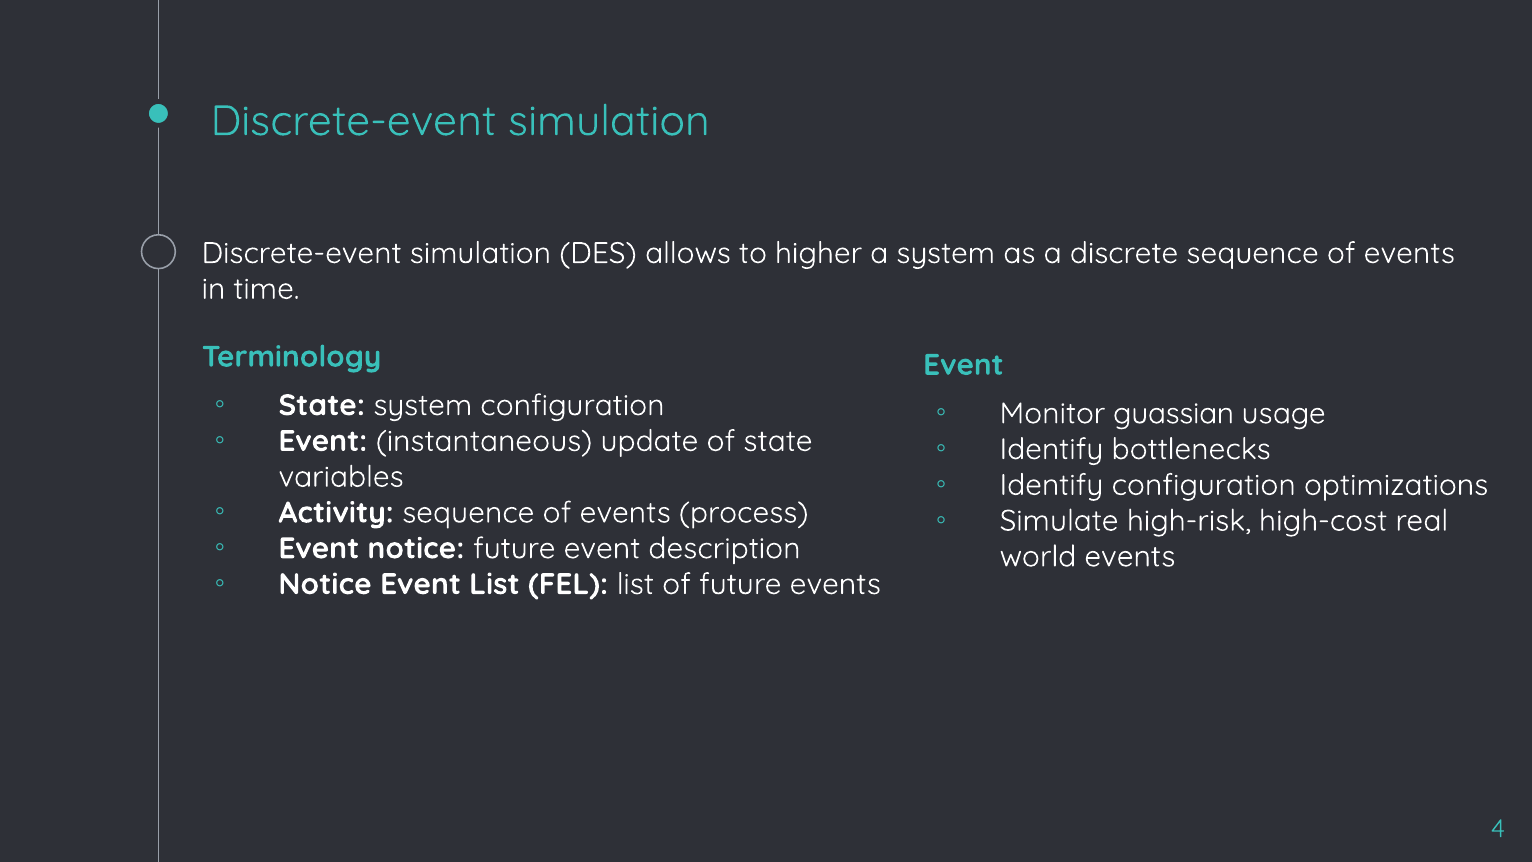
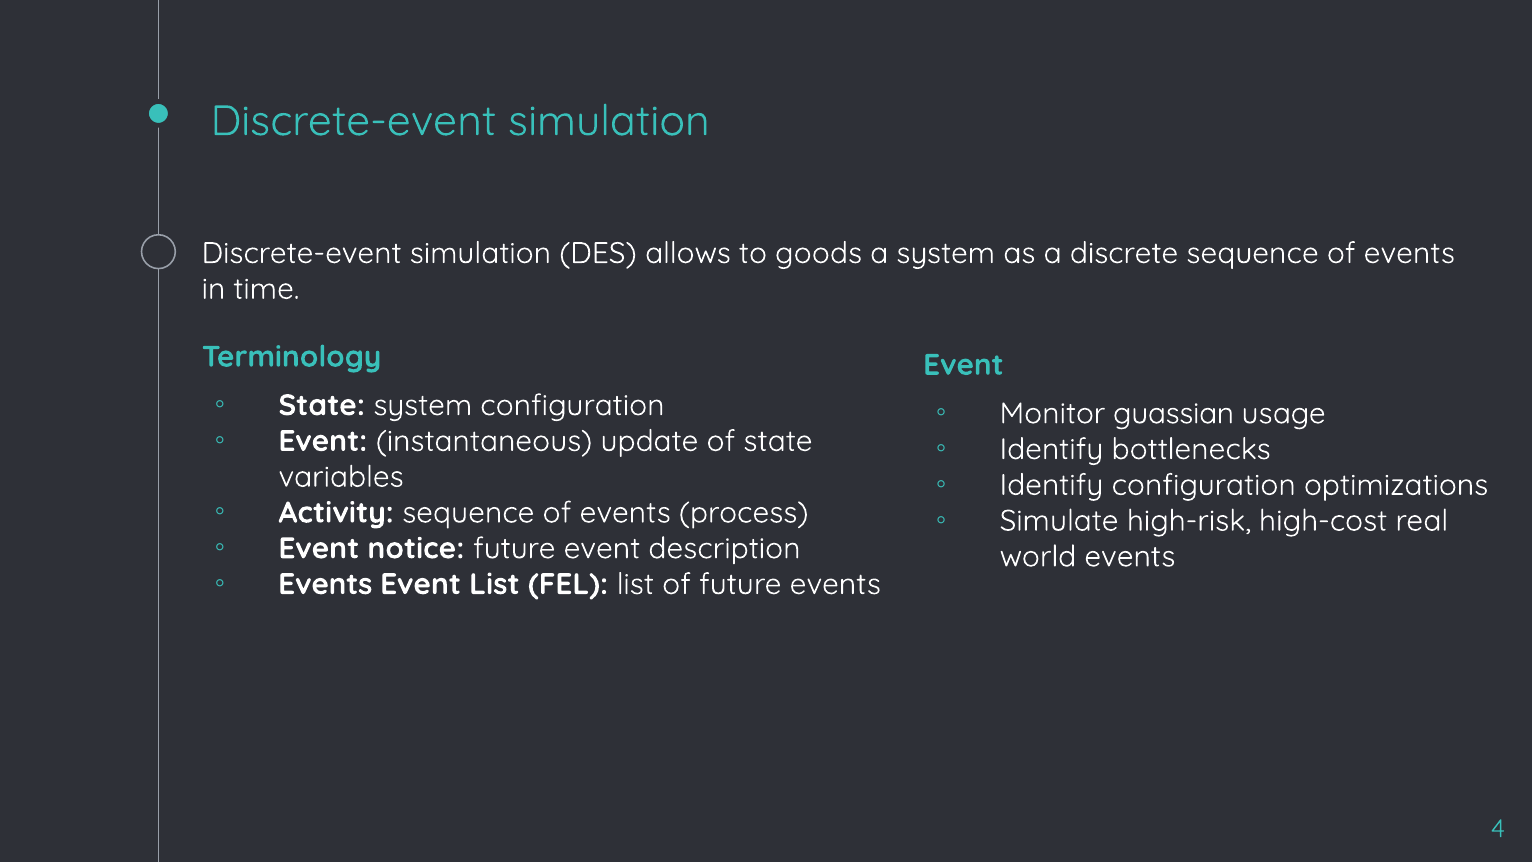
higher: higher -> goods
Notice at (325, 584): Notice -> Events
